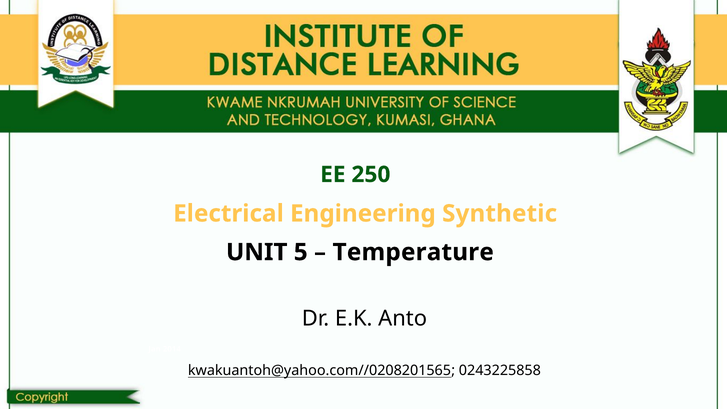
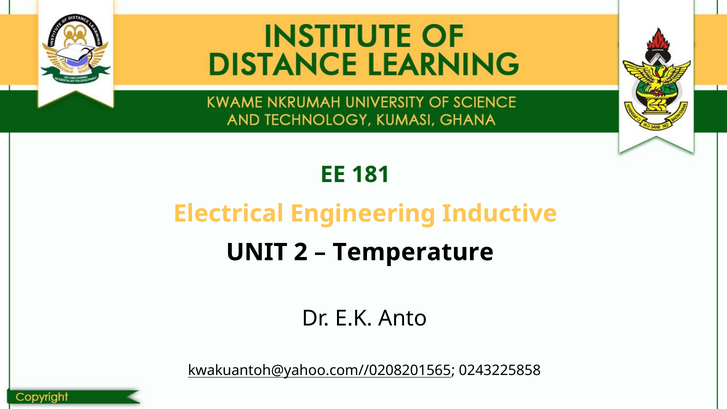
250: 250 -> 181
Synthetic: Synthetic -> Inductive
5: 5 -> 2
